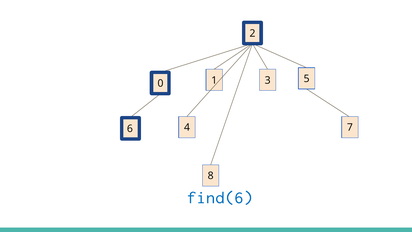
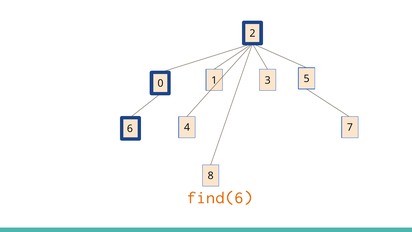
find(6 colour: blue -> orange
